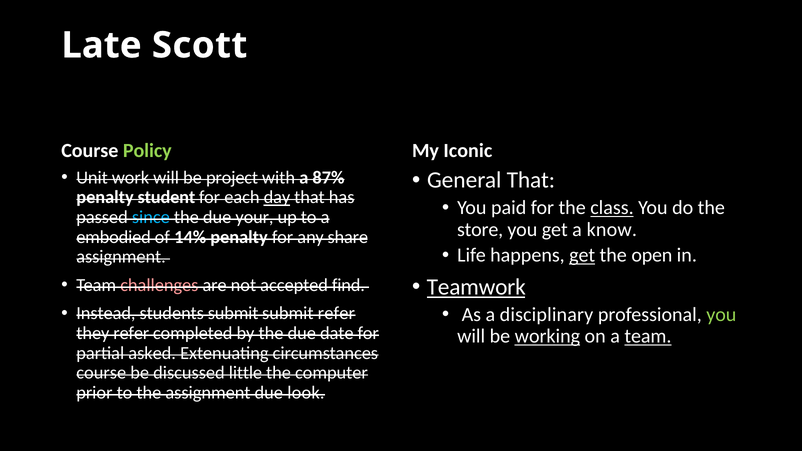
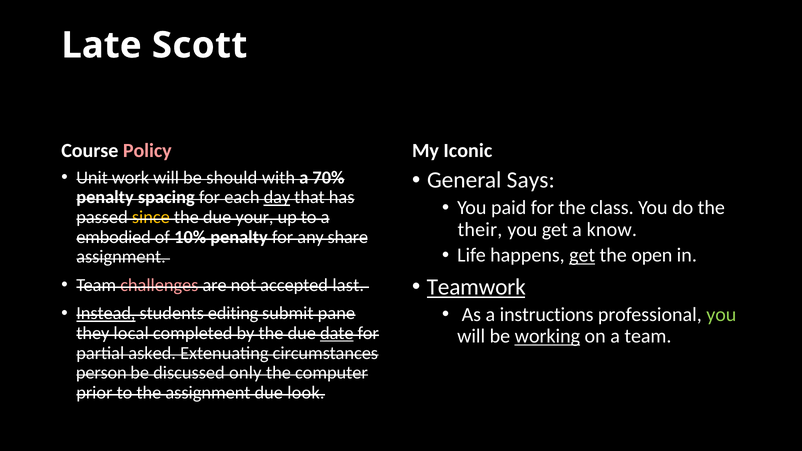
Policy colour: light green -> pink
project: project -> should
87%: 87% -> 70%
General That: That -> Says
student: student -> spacing
class underline: present -> none
since colour: light blue -> yellow
store: store -> their
14%: 14% -> 10%
find: find -> last
Instead underline: none -> present
students submit: submit -> editing
submit refer: refer -> pane
disciplinary: disciplinary -> instructions
they refer: refer -> local
date underline: none -> present
team at (648, 336) underline: present -> none
course at (101, 373): course -> person
little: little -> only
